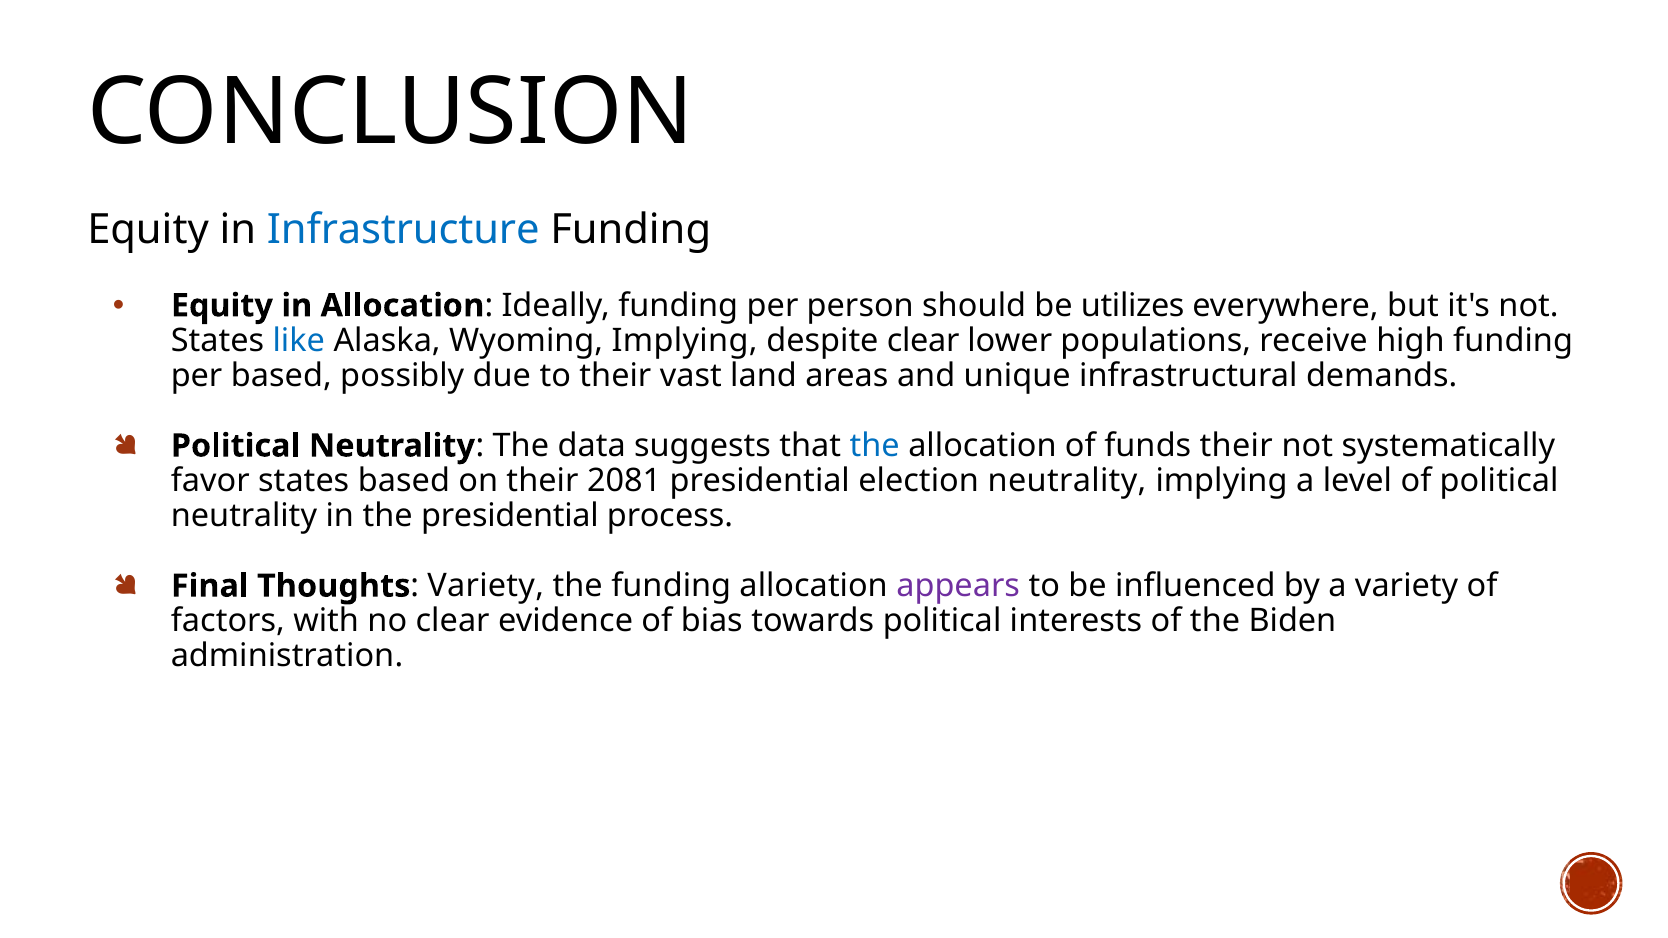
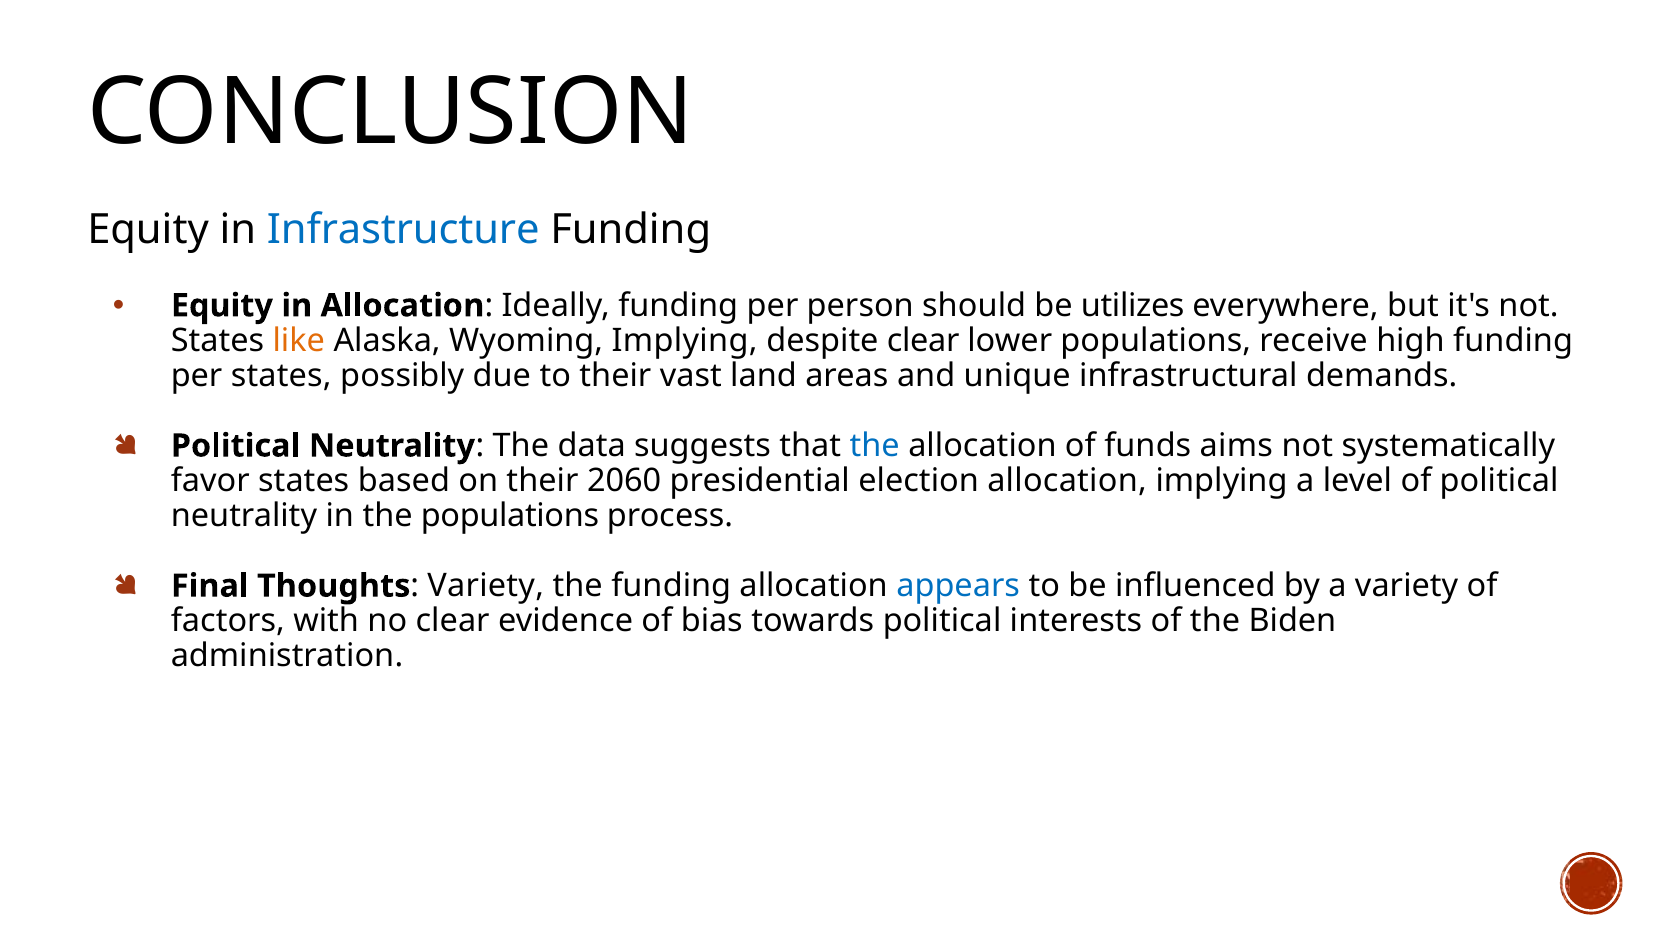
like colour: blue -> orange
per based: based -> states
funds their: their -> aims
2081: 2081 -> 2060
election neutrality: neutrality -> allocation
the presidential: presidential -> populations
appears colour: purple -> blue
